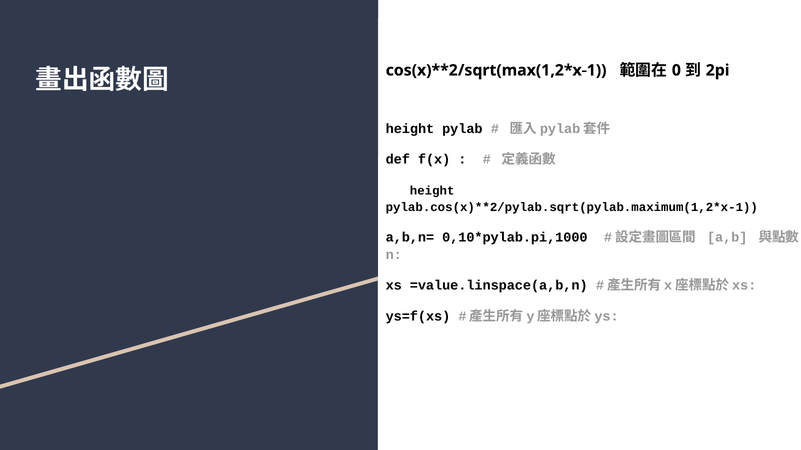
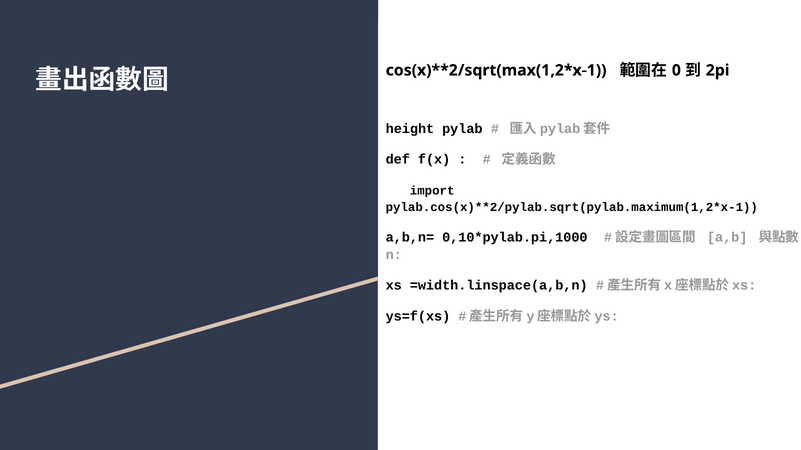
height at (432, 191): height -> import
=value.linspace(a,b,n: =value.linspace(a,b,n -> =width.linspace(a,b,n
